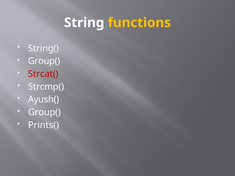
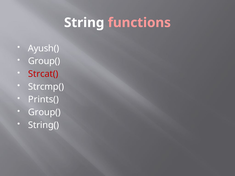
functions colour: yellow -> pink
String(: String( -> Ayush(
Ayush(: Ayush( -> Prints(
Prints(: Prints( -> String(
